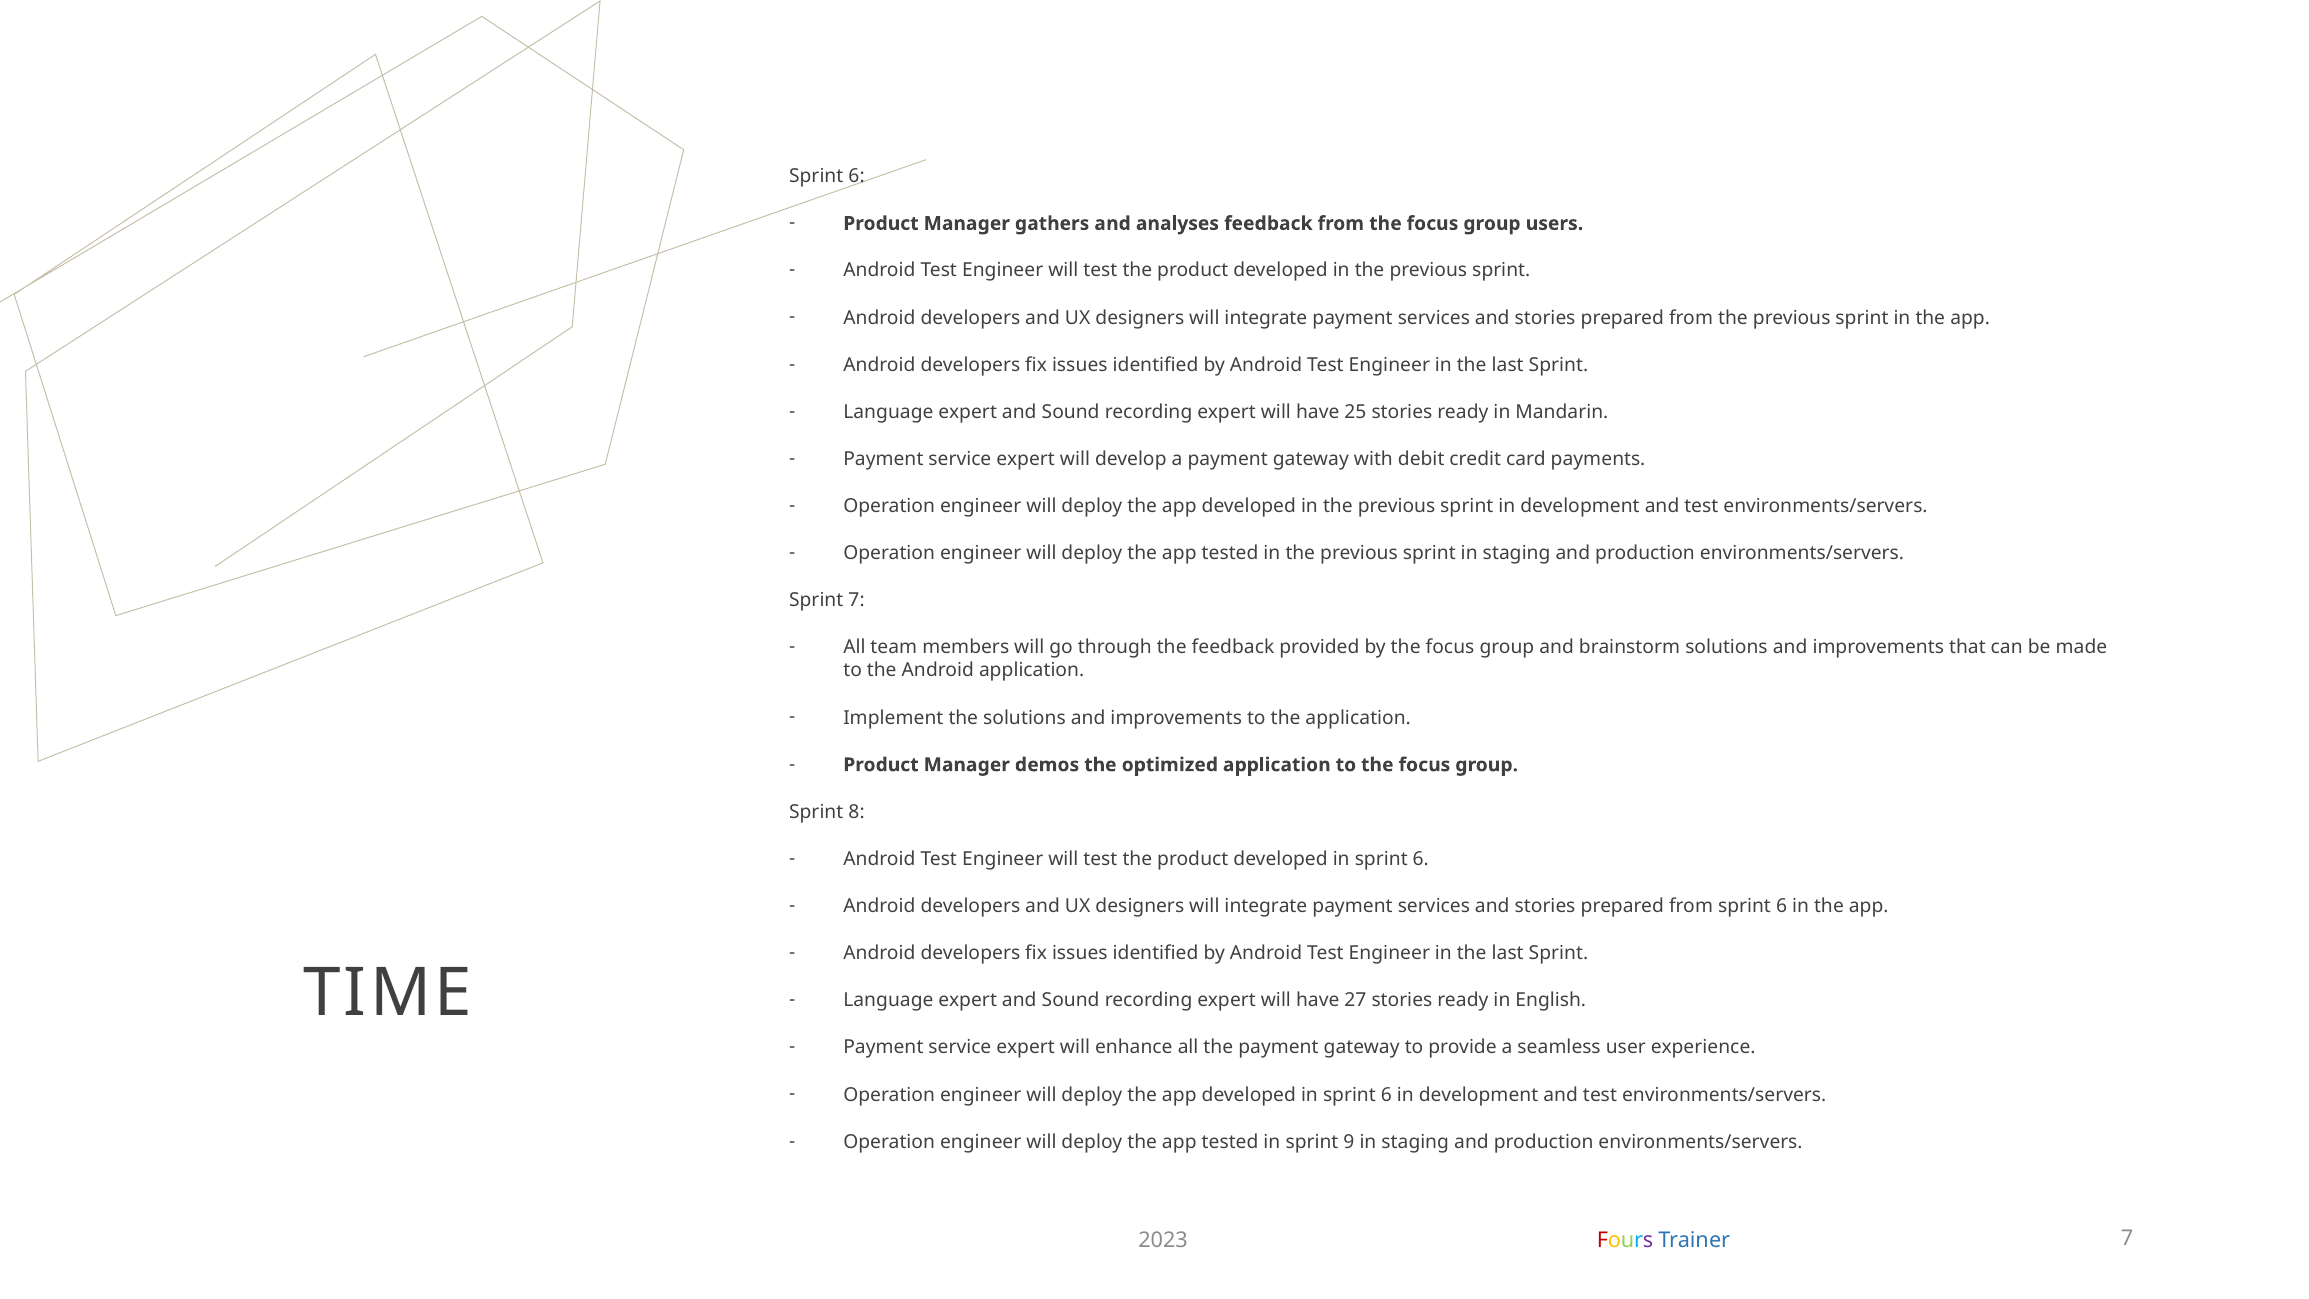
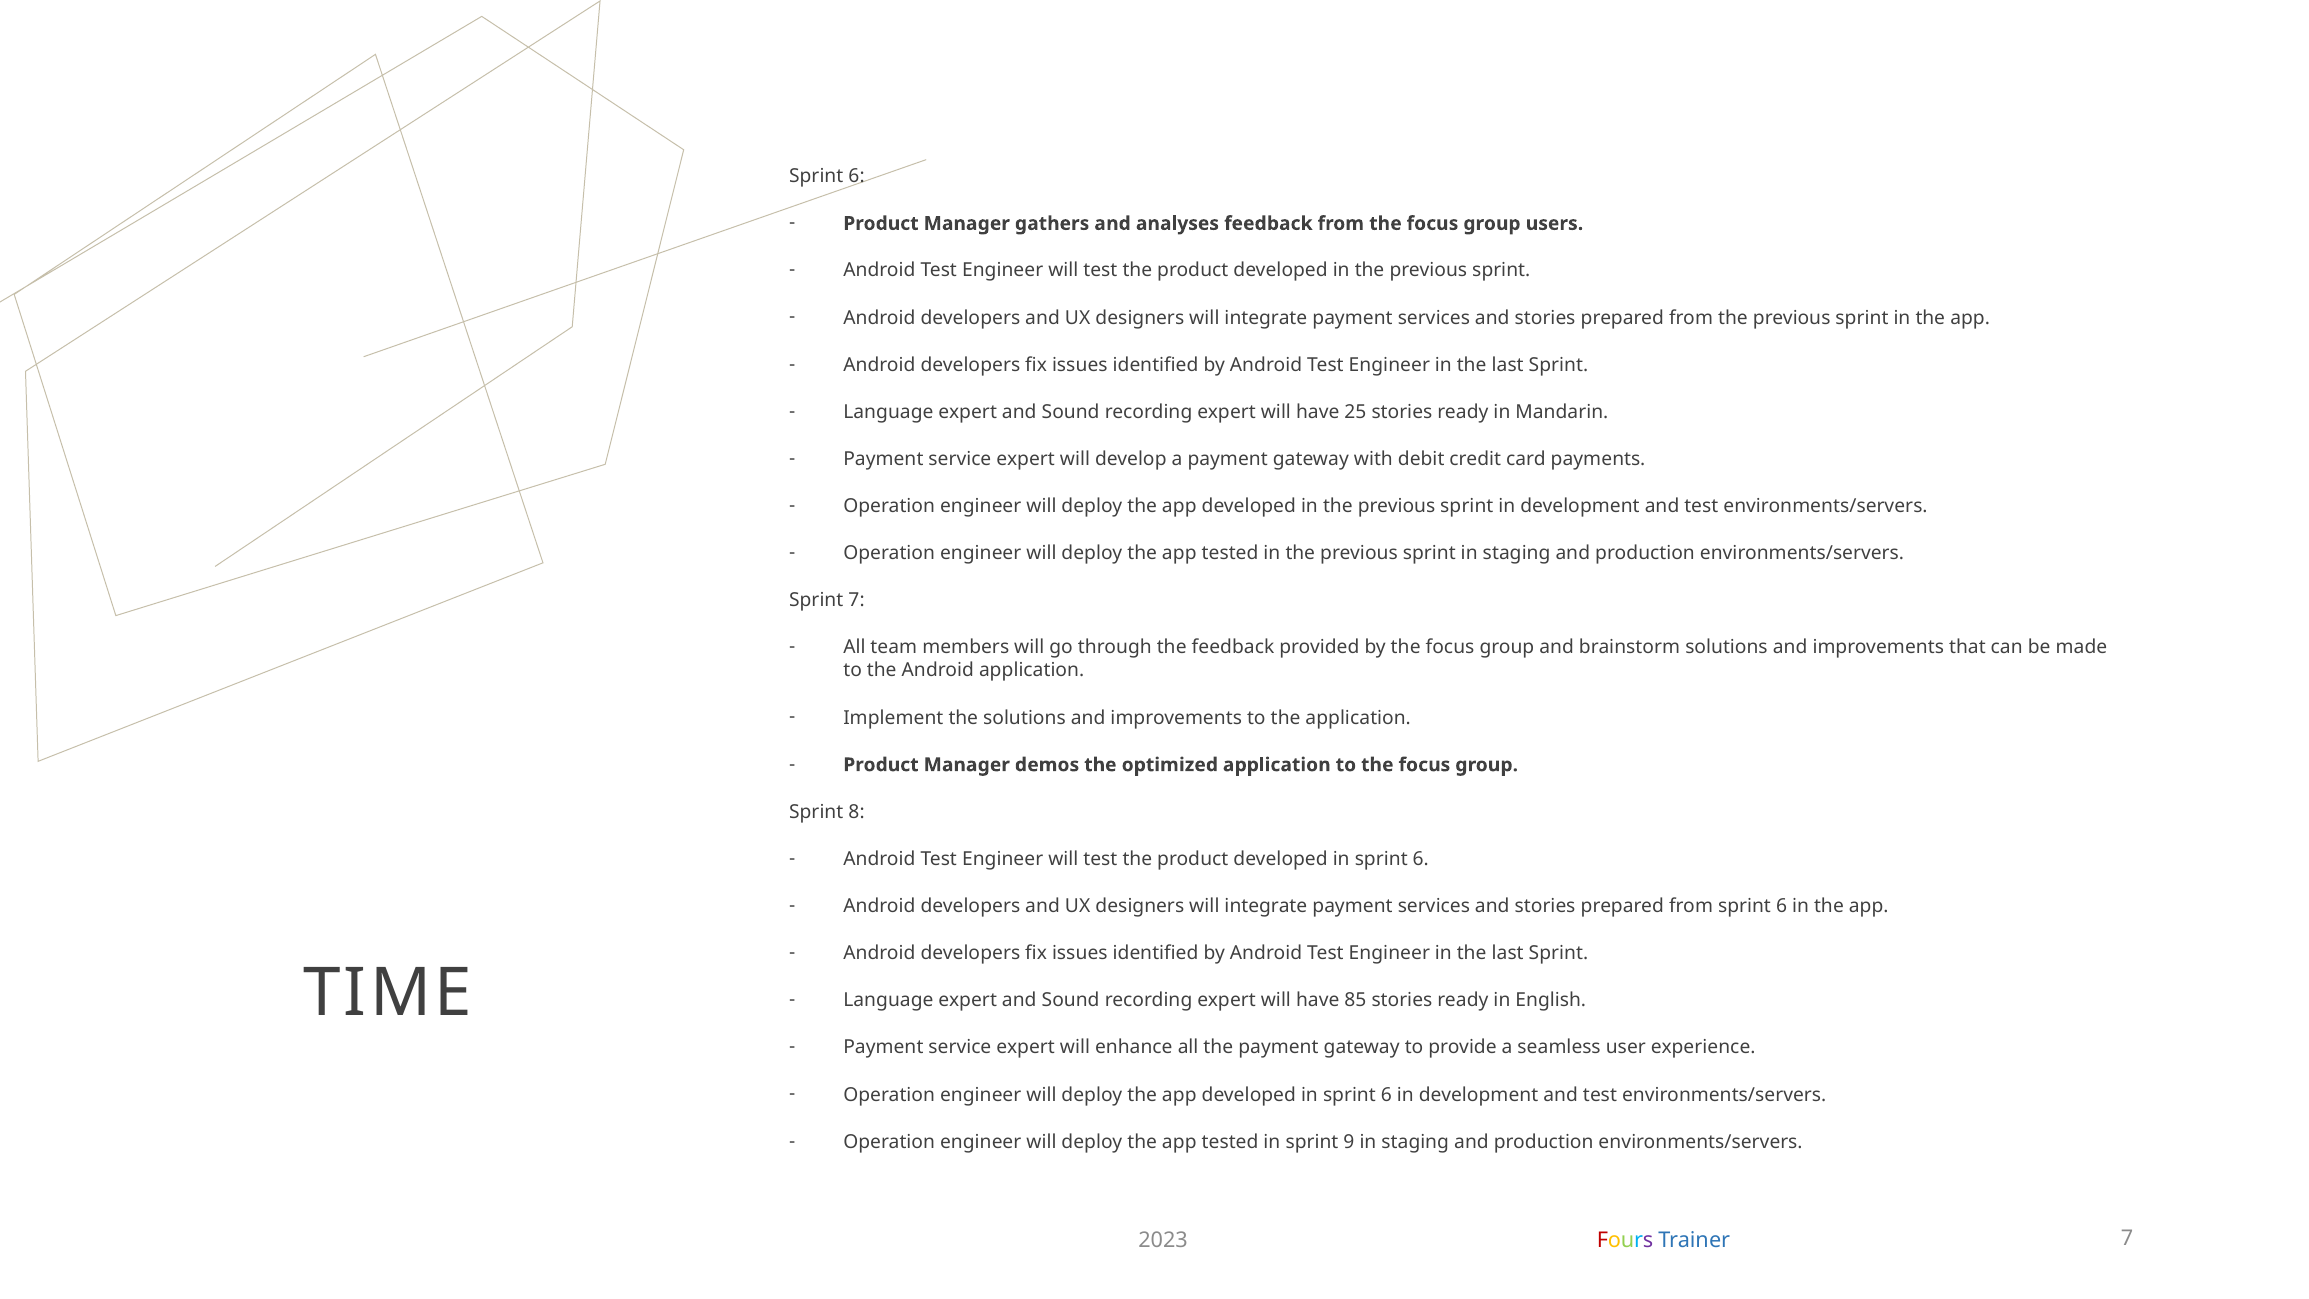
27: 27 -> 85
